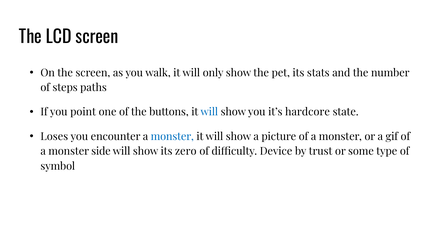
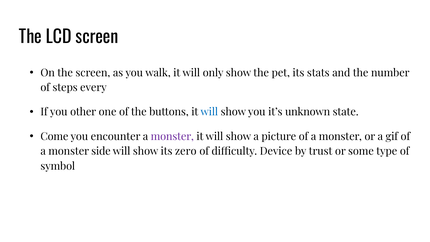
paths: paths -> every
point: point -> other
hardcore: hardcore -> unknown
Loses: Loses -> Come
monster at (172, 136) colour: blue -> purple
